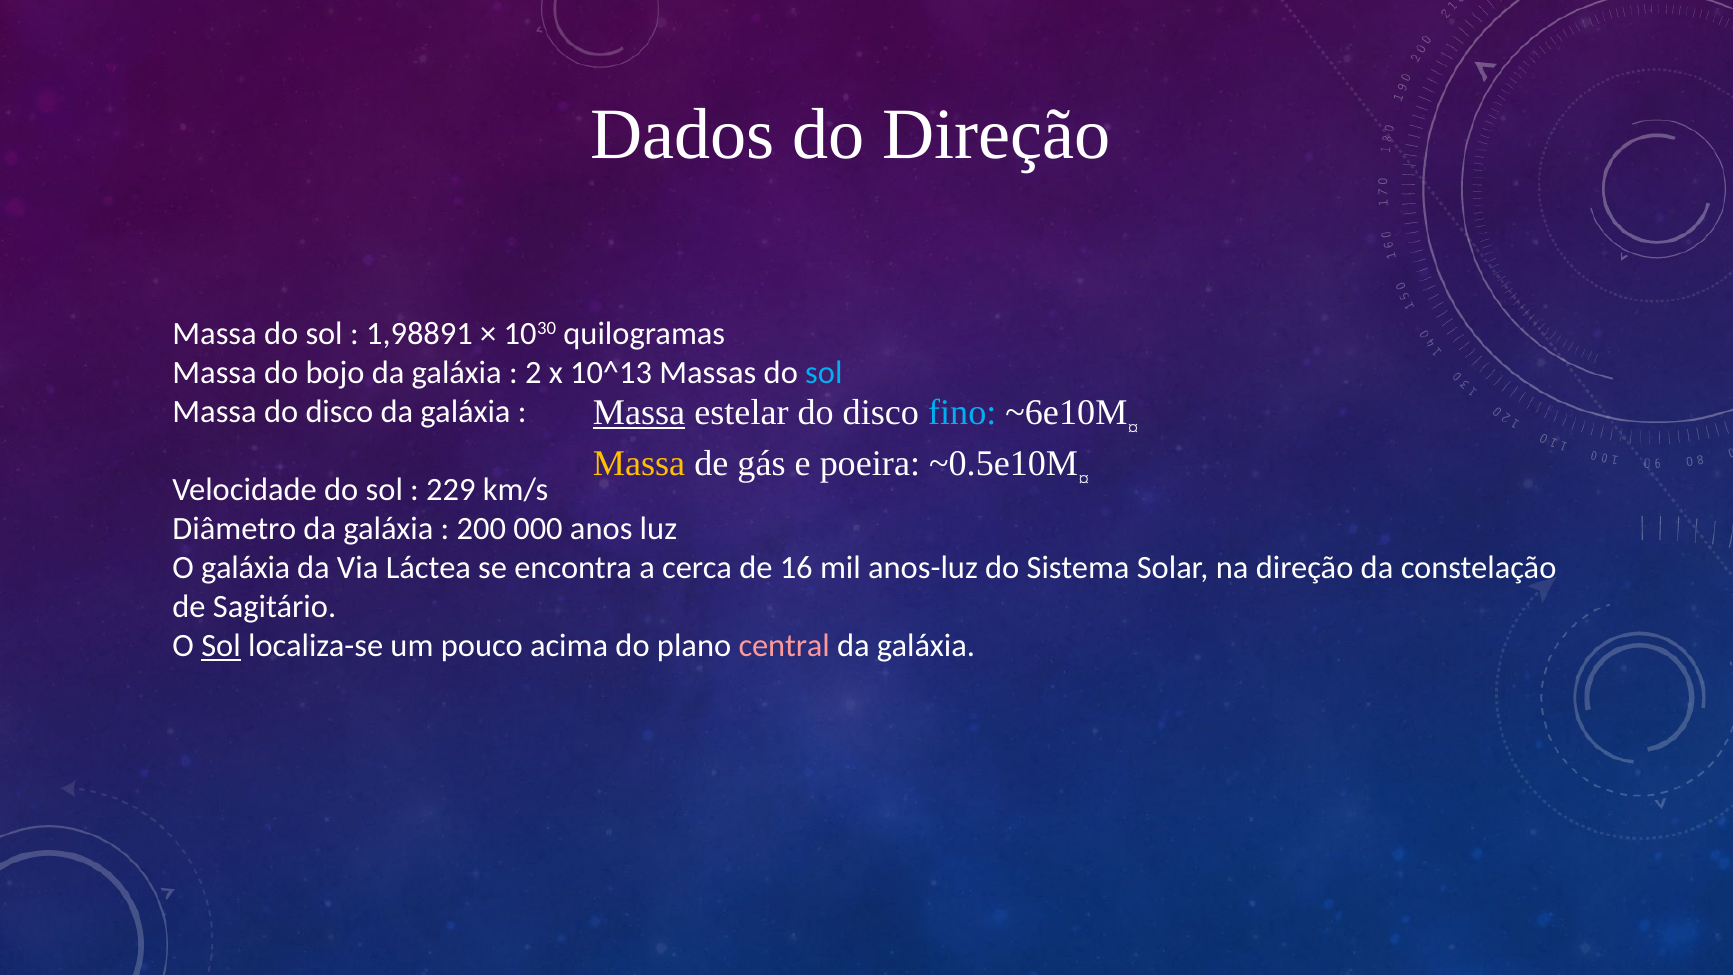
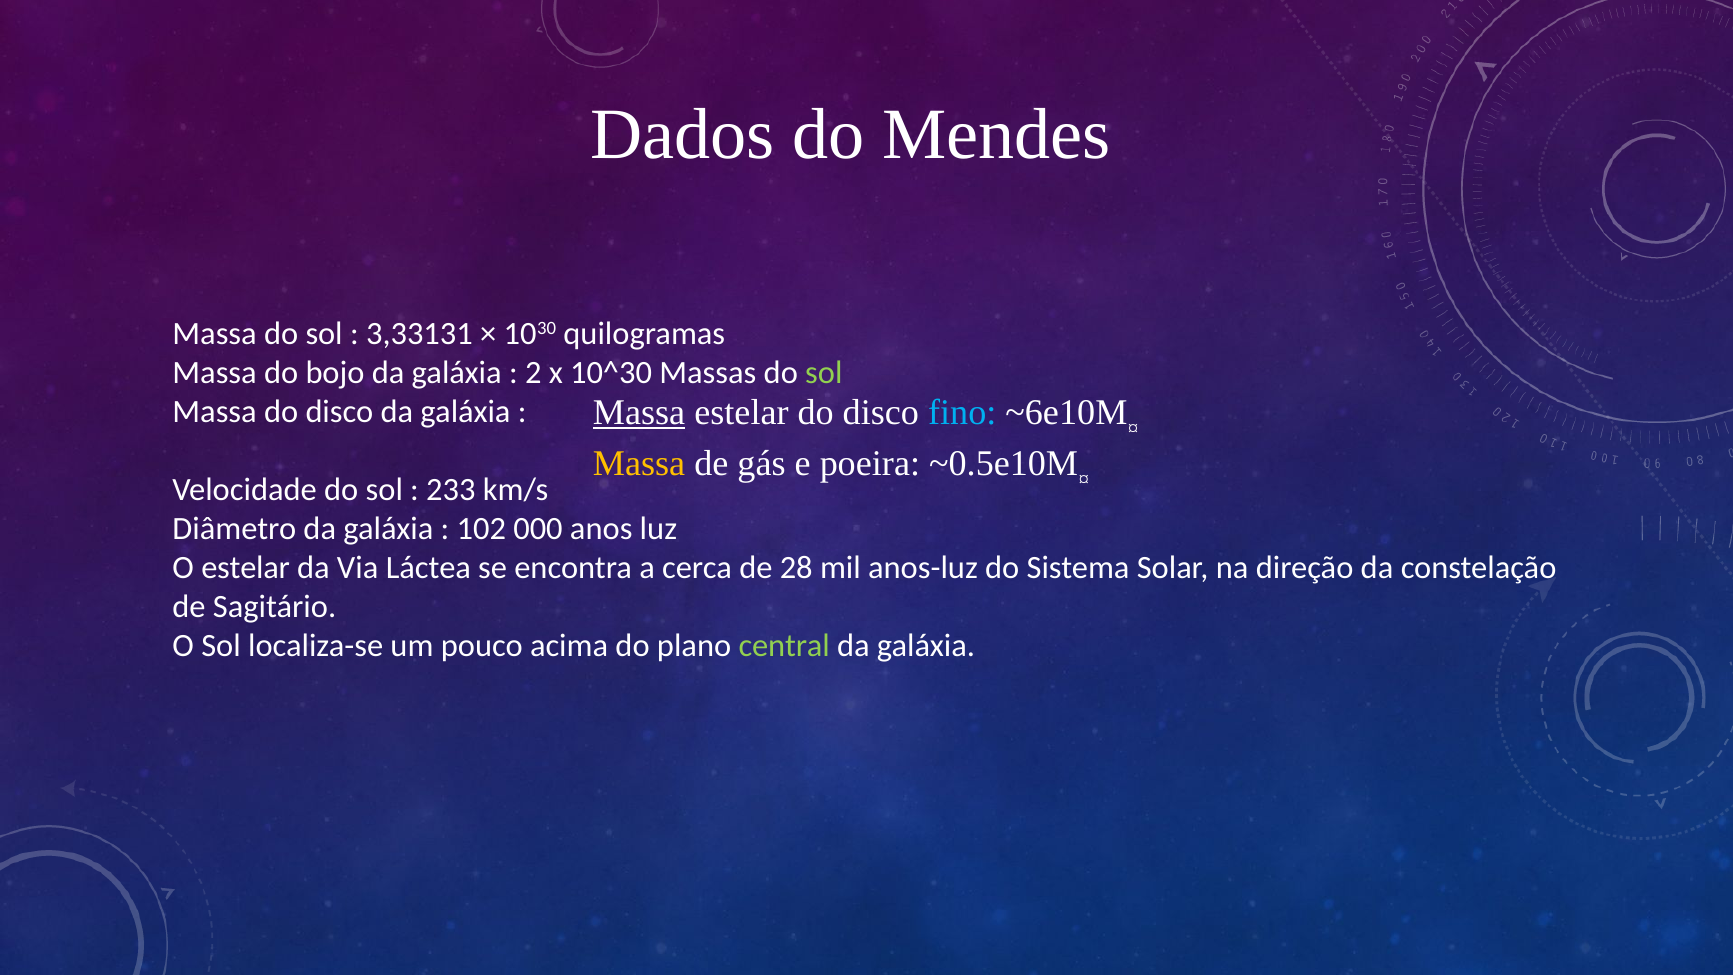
do Direção: Direção -> Mendes
1,98891: 1,98891 -> 3,33131
10^13: 10^13 -> 10^30
sol at (824, 373) colour: light blue -> light green
229: 229 -> 233
200: 200 -> 102
O galáxia: galáxia -> estelar
16: 16 -> 28
Sol at (221, 646) underline: present -> none
central colour: pink -> light green
